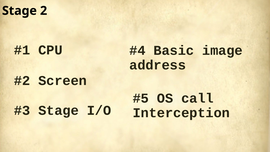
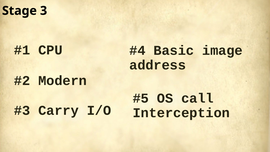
2: 2 -> 3
Screen: Screen -> Modern
Stage at (59, 110): Stage -> Carry
